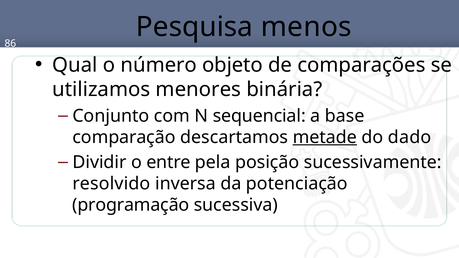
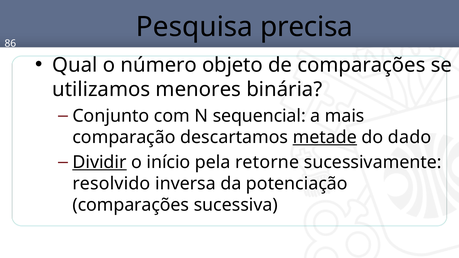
menos: menos -> precisa
base: base -> mais
Dividir underline: none -> present
entre: entre -> início
posição: posição -> retorne
programação at (131, 205): programação -> comparações
